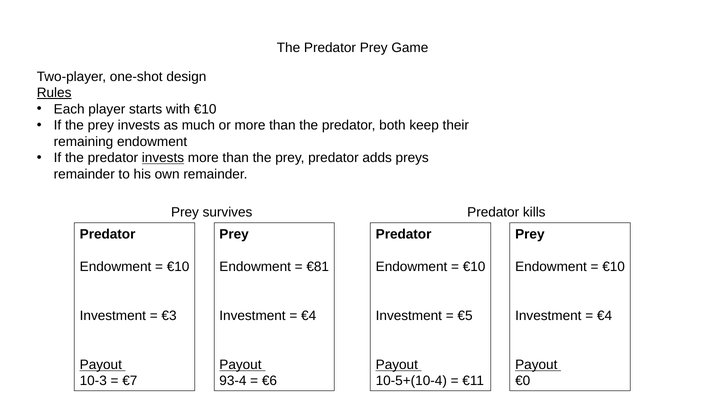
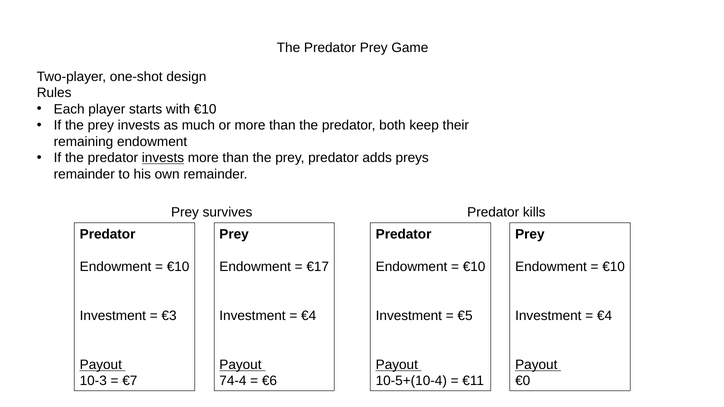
Rules underline: present -> none
€81: €81 -> €17
93-4: 93-4 -> 74-4
